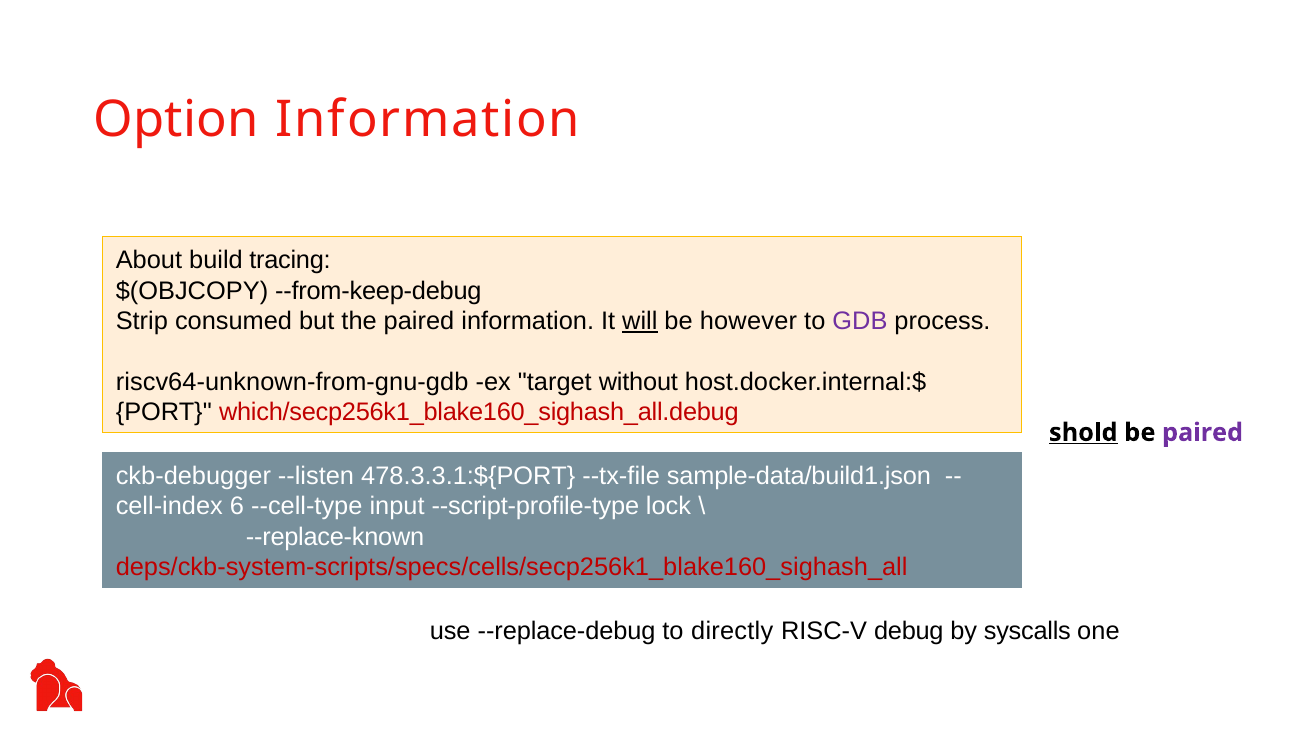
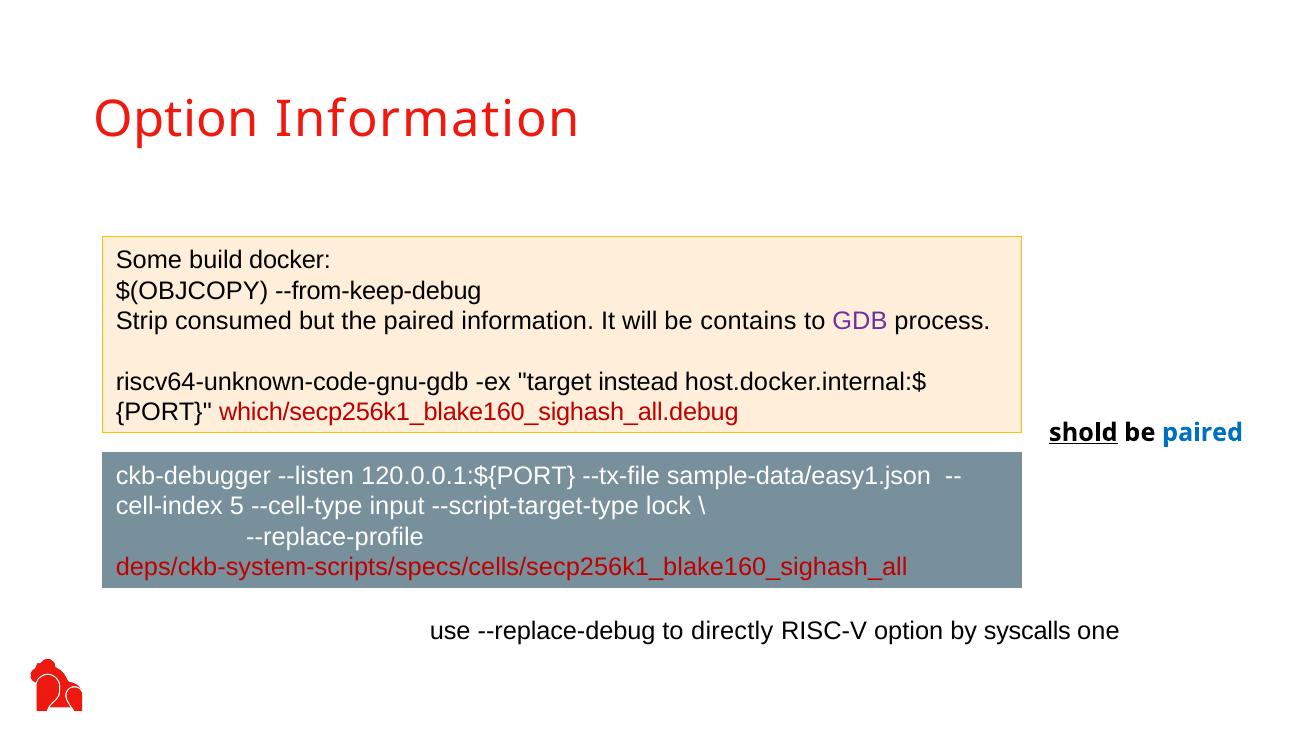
About: About -> Some
tracing: tracing -> docker
will underline: present -> none
however: however -> contains
riscv64-unknown-from-gnu-gdb: riscv64-unknown-from-gnu-gdb -> riscv64-unknown-code-gnu-gdb
without: without -> instead
paired at (1203, 433) colour: purple -> blue
478.3.3.1:${PORT: 478.3.3.1:${PORT -> 120.0.0.1:${PORT
sample-data/build1.json: sample-data/build1.json -> sample-data/easy1.json
6: 6 -> 5
--script-profile-type: --script-profile-type -> --script-target-type
--replace-known: --replace-known -> --replace-profile
RISC-V debug: debug -> option
